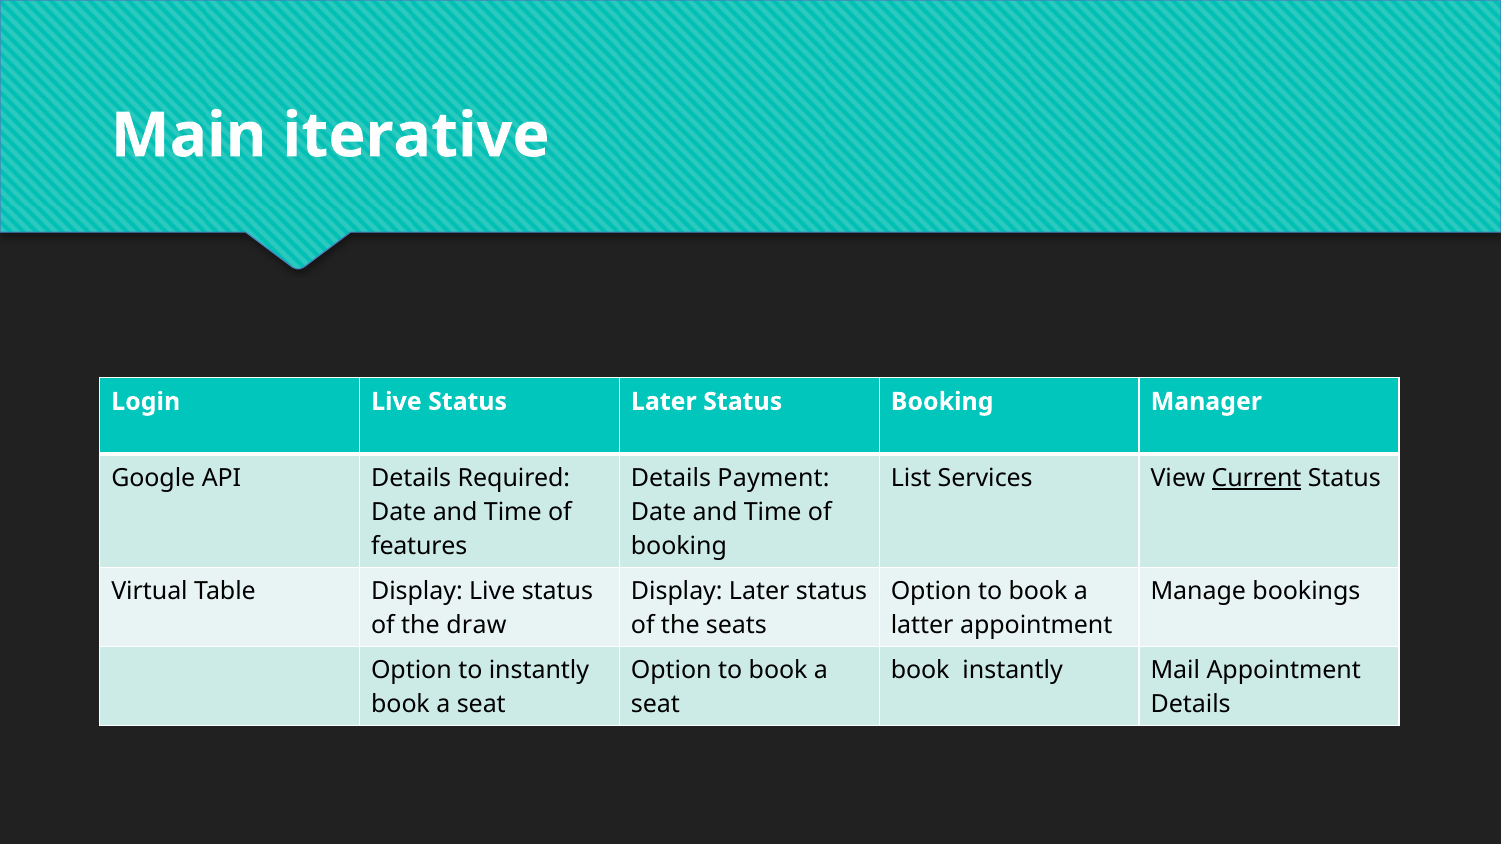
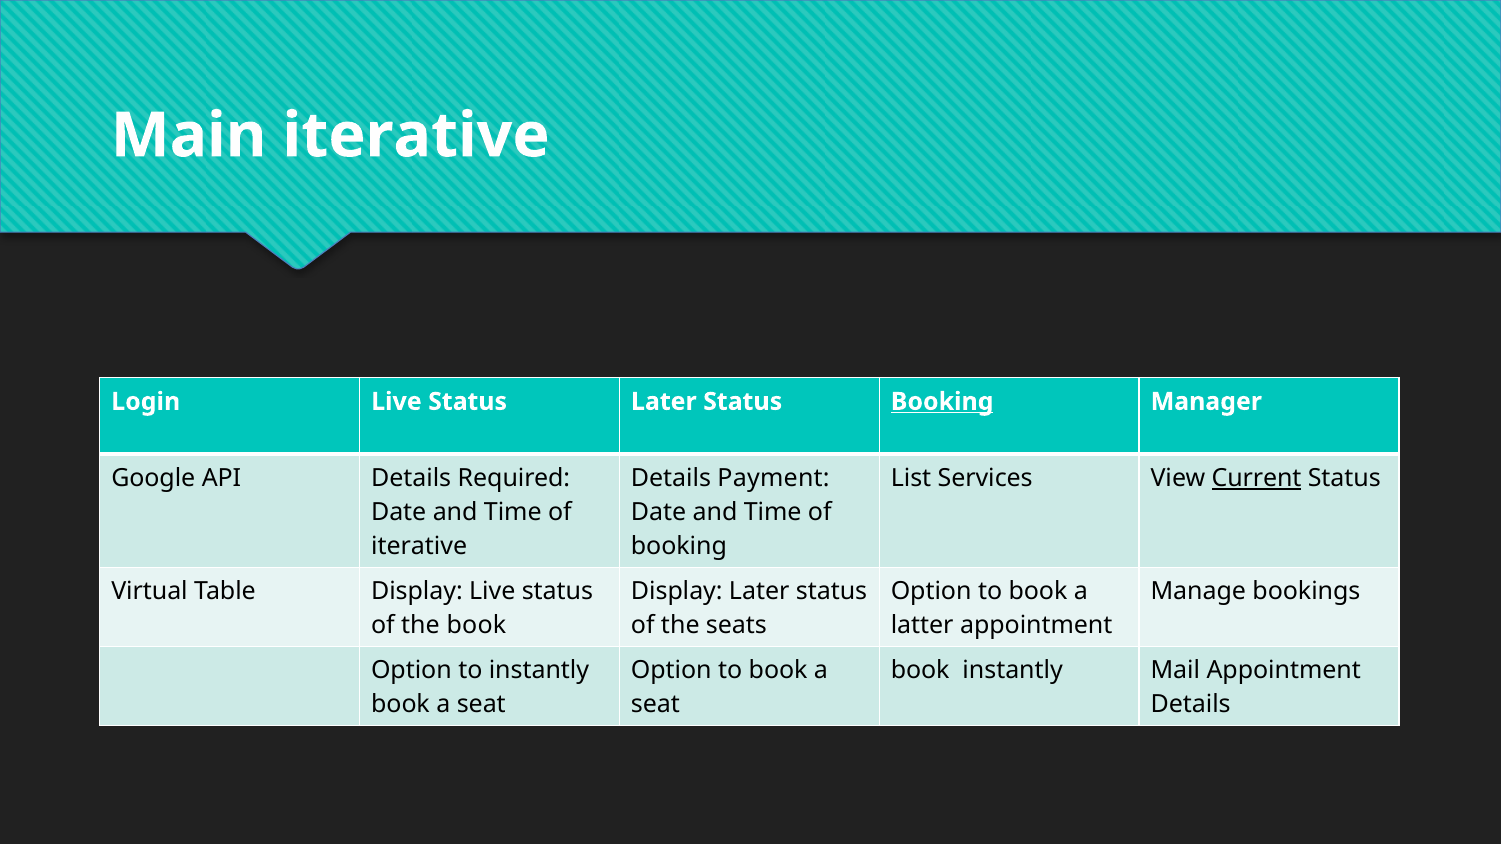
Booking at (942, 402) underline: none -> present
features at (419, 546): features -> iterative
the draw: draw -> book
